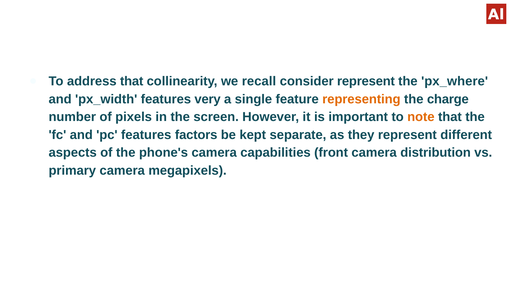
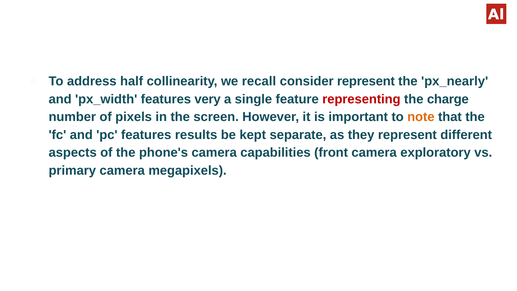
address that: that -> half
px_where: px_where -> px_nearly
representing colour: orange -> red
factors: factors -> results
distribution: distribution -> exploratory
